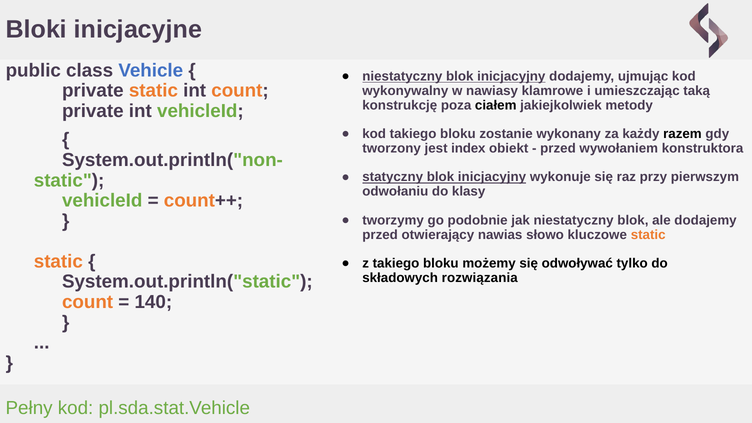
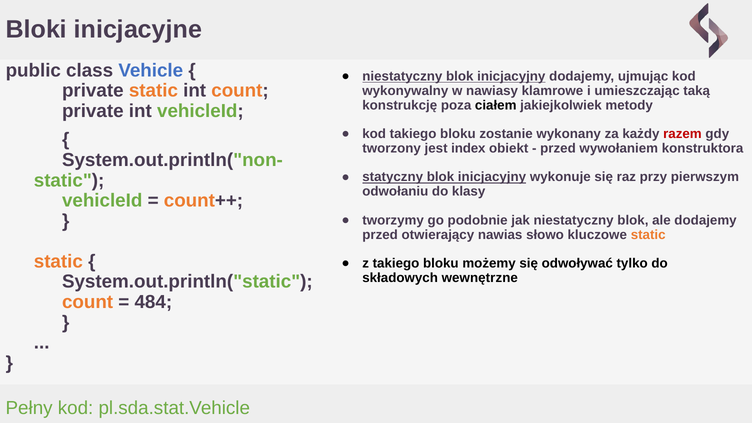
razem colour: black -> red
rozwiązania: rozwiązania -> wewnętrzne
140: 140 -> 484
